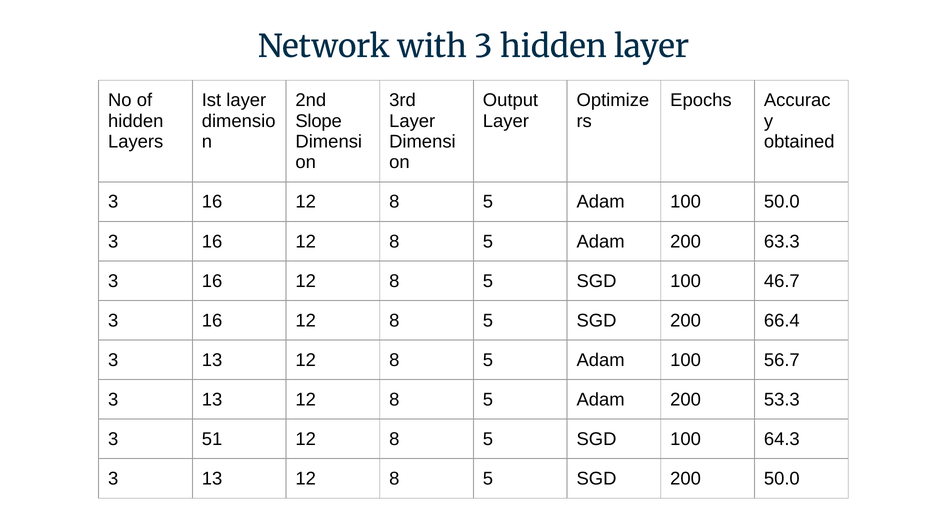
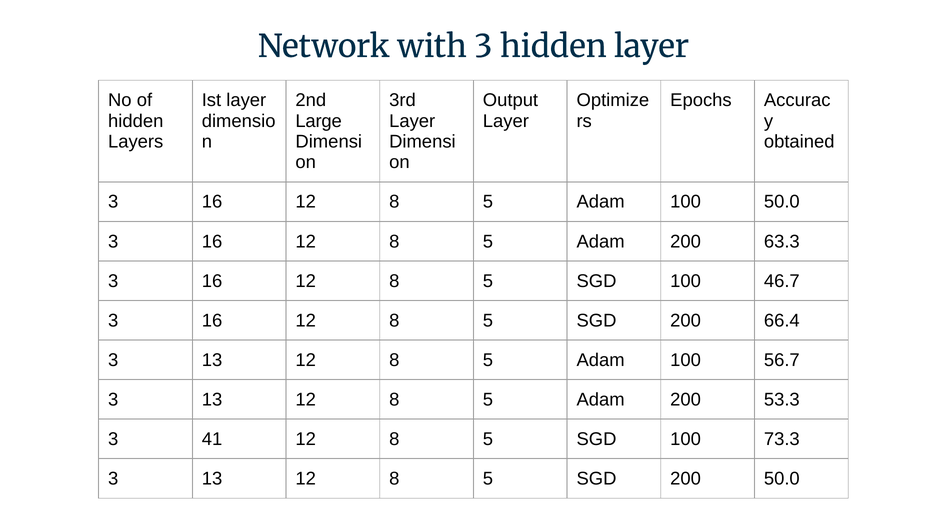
Slope: Slope -> Large
51: 51 -> 41
64.3: 64.3 -> 73.3
